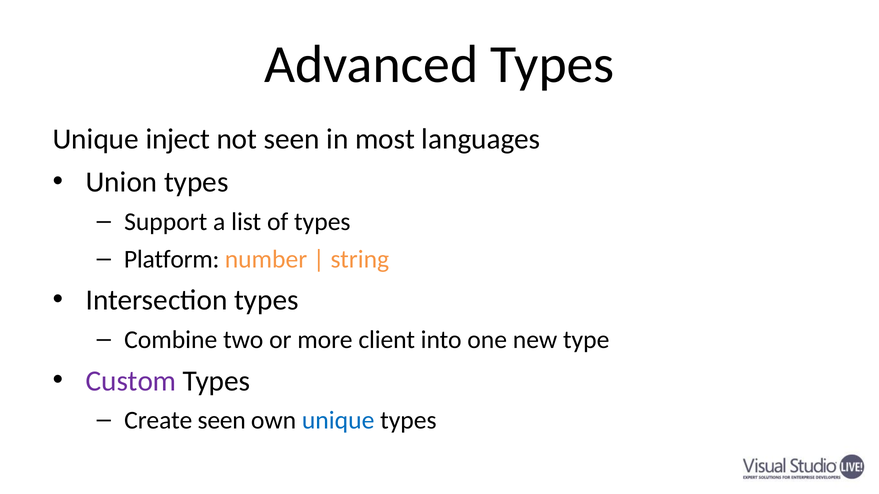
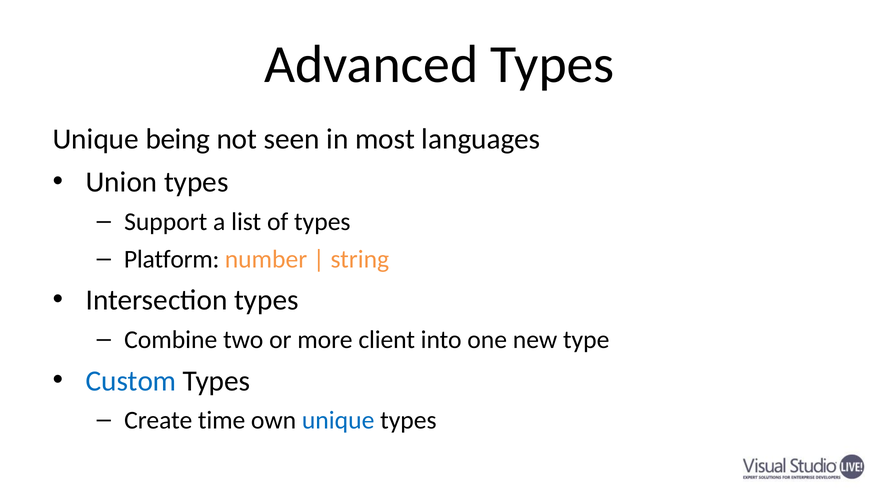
inject: inject -> being
Custom colour: purple -> blue
Create seen: seen -> time
